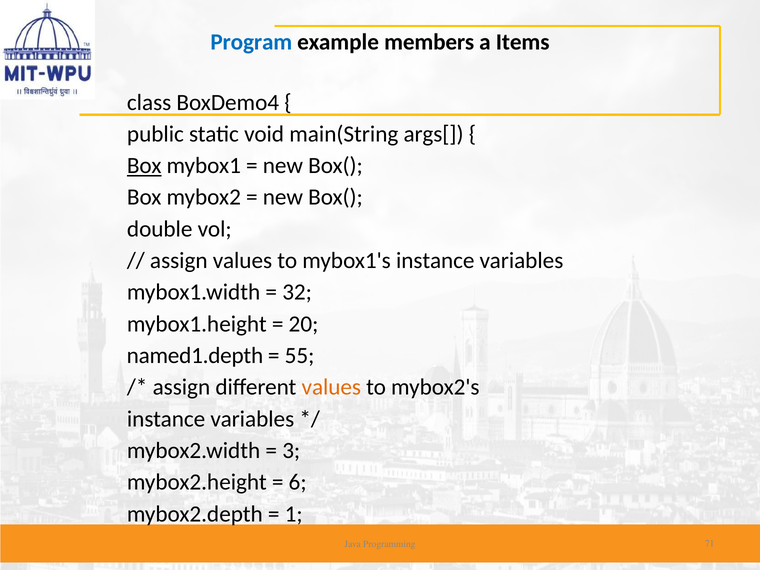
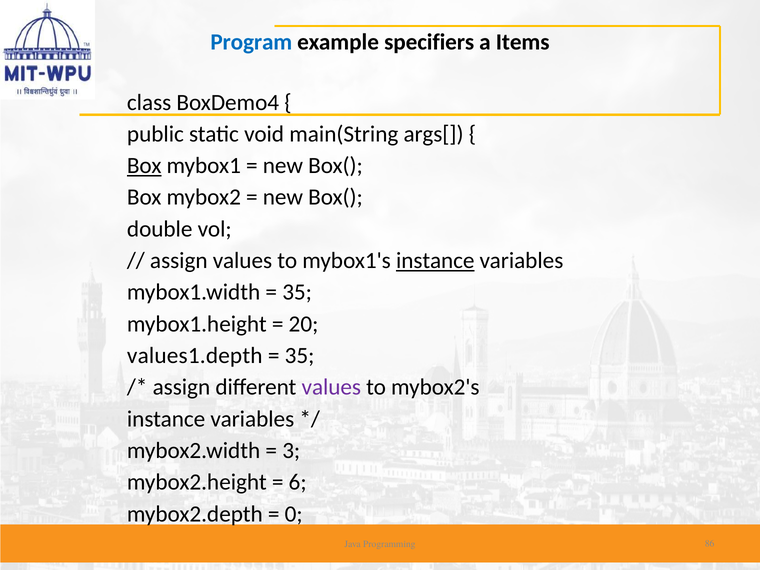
members: members -> specifiers
instance at (435, 261) underline: none -> present
32 at (297, 292): 32 -> 35
named1.depth: named1.depth -> values1.depth
55 at (300, 356): 55 -> 35
values at (331, 387) colour: orange -> purple
1: 1 -> 0
71: 71 -> 86
